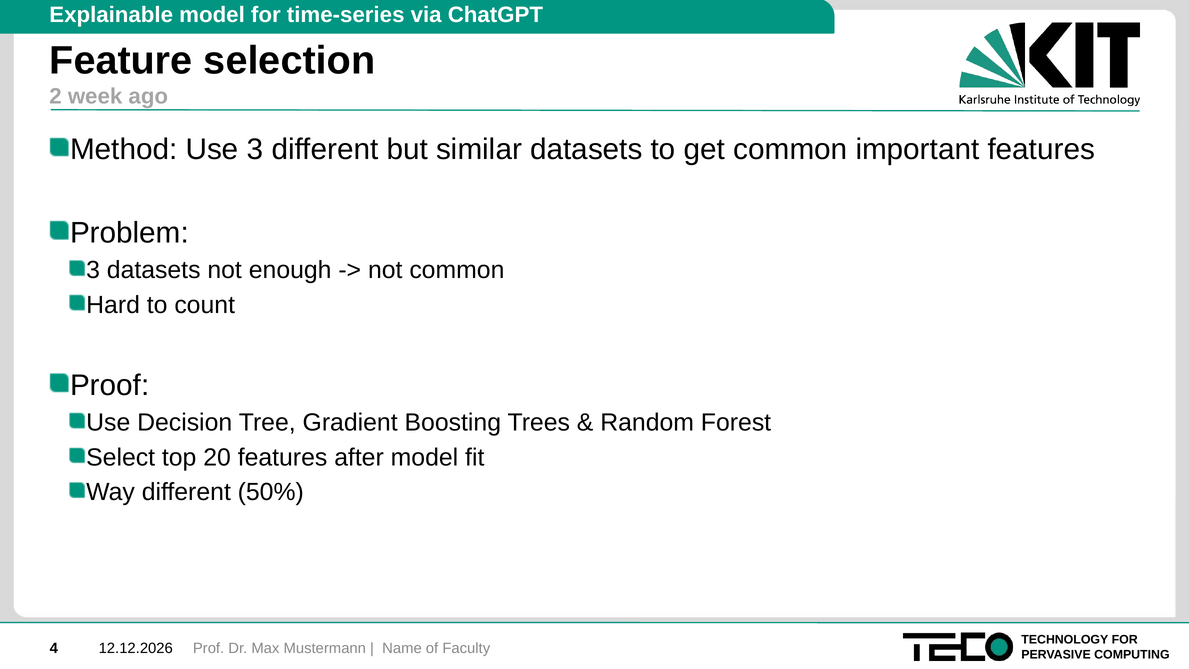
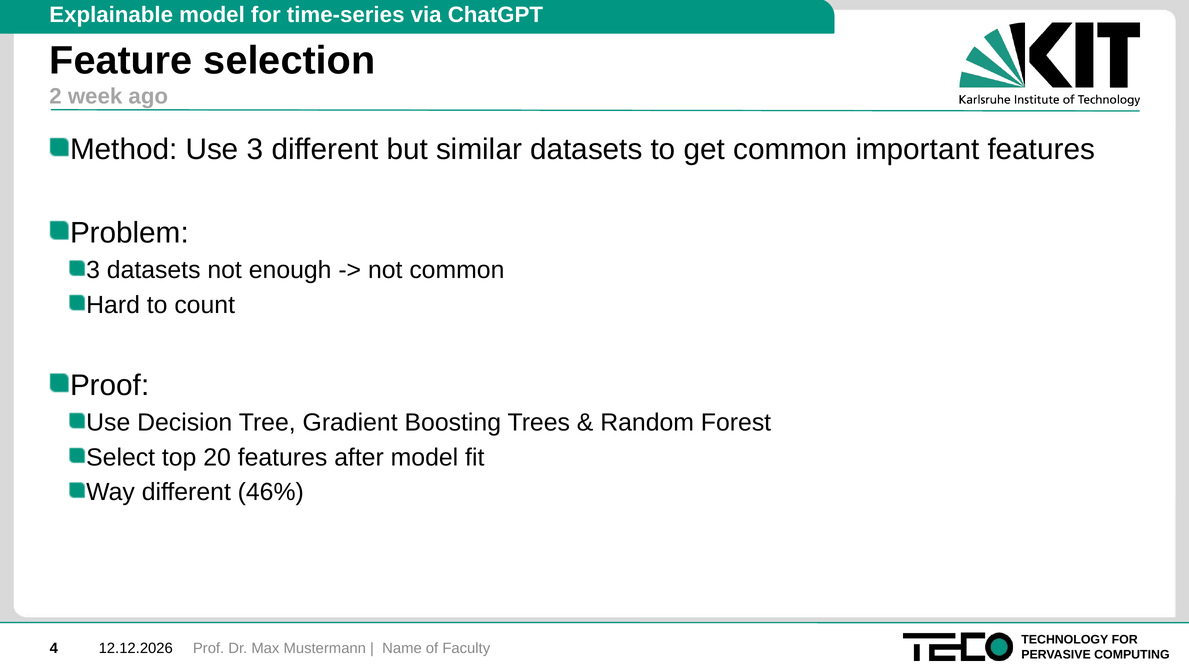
50%: 50% -> 46%
